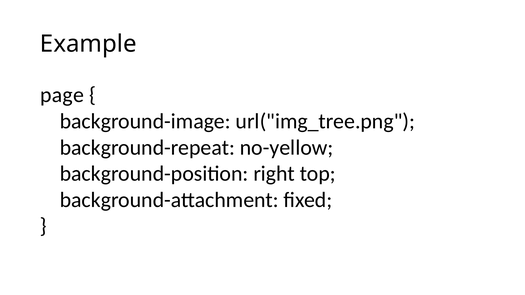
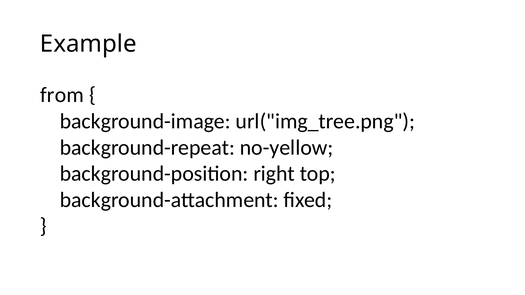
page: page -> from
